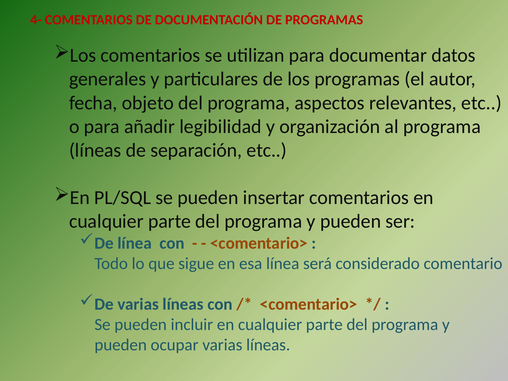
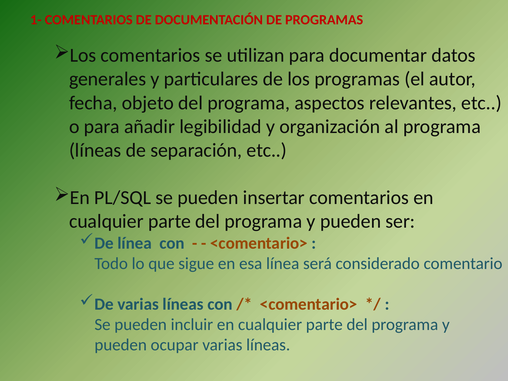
4-: 4- -> 1-
